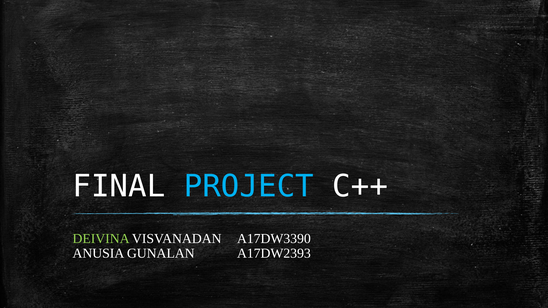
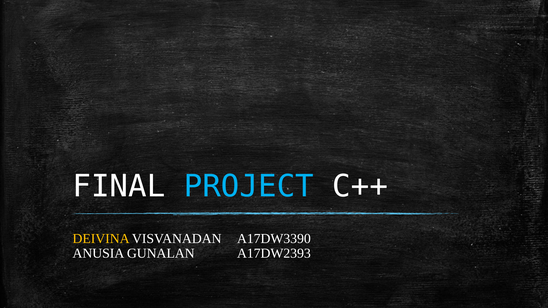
DEIVINA colour: light green -> yellow
